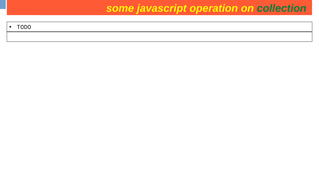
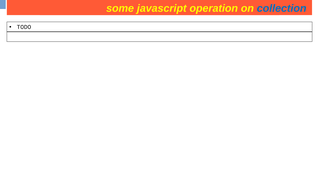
collection at (282, 8) colour: green -> blue
